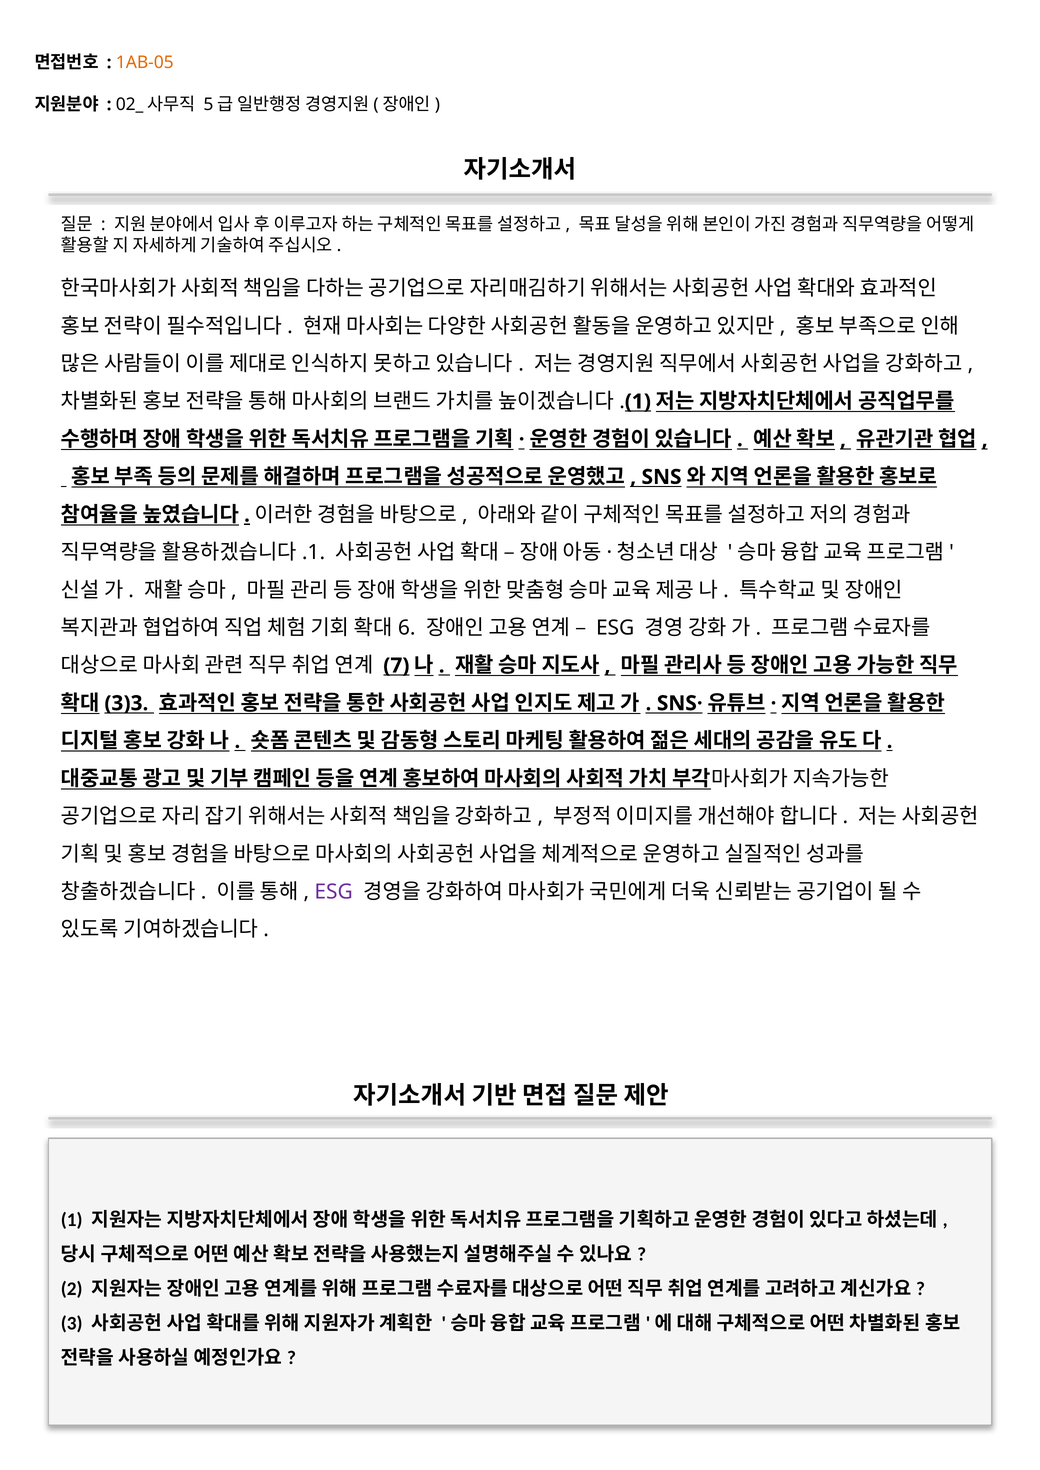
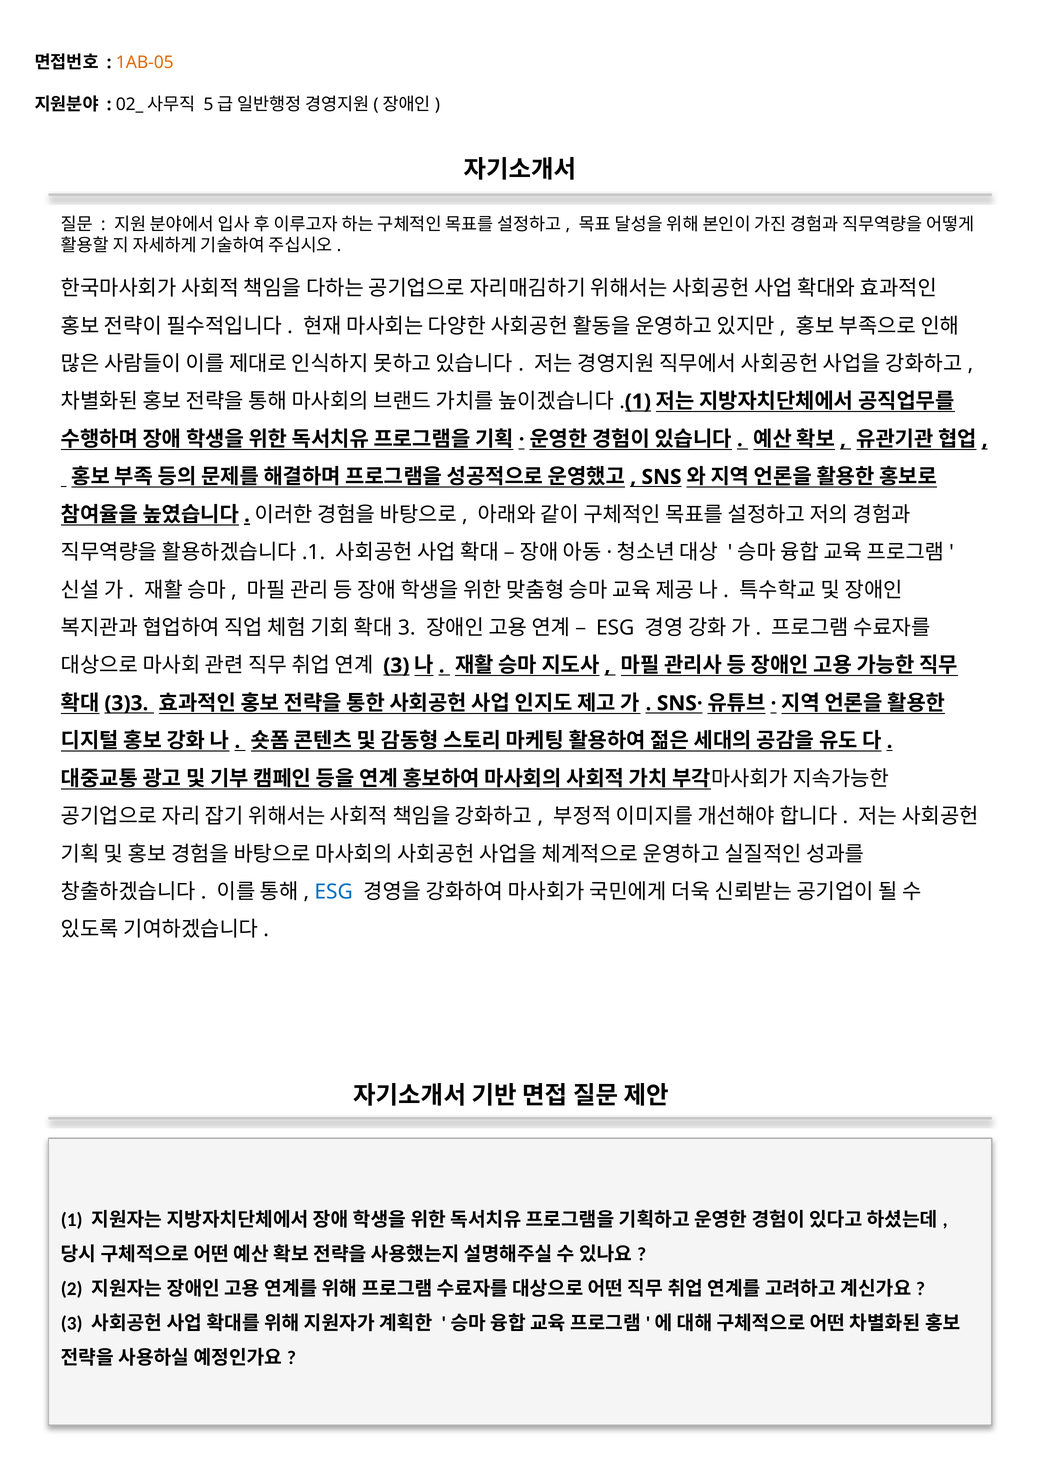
6 at (407, 628): 6 -> 3
7 at (396, 666): 7 -> 3
ESG at (334, 892) colour: purple -> blue
